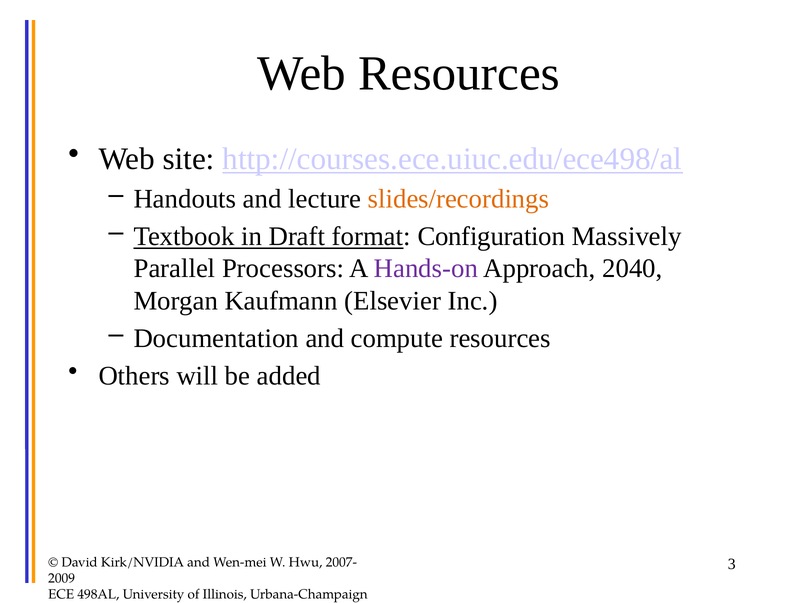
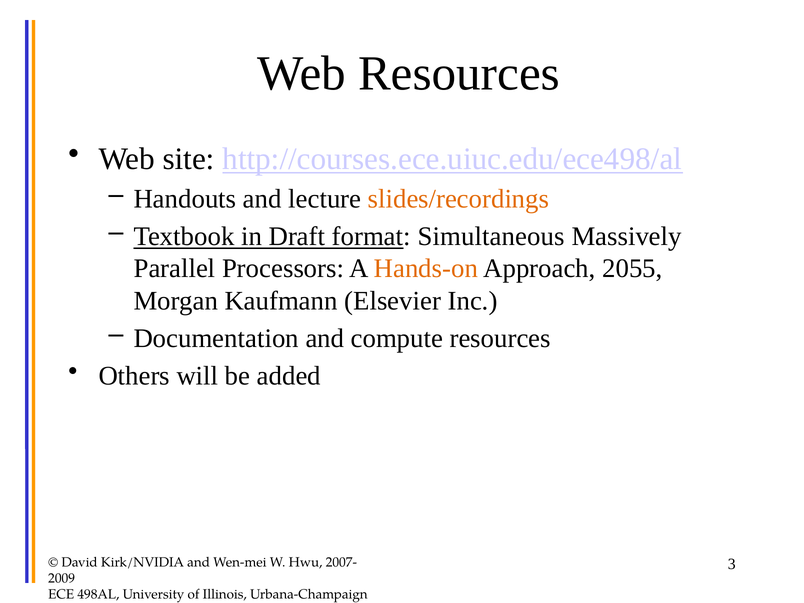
Configuration: Configuration -> Simultaneous
Hands-on colour: purple -> orange
2040: 2040 -> 2055
